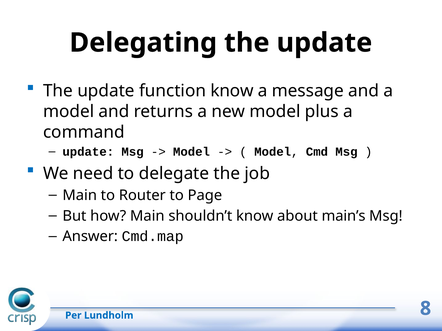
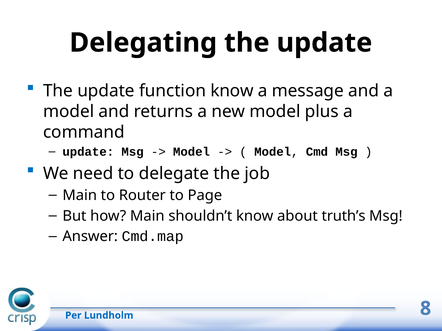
main’s: main’s -> truth’s
